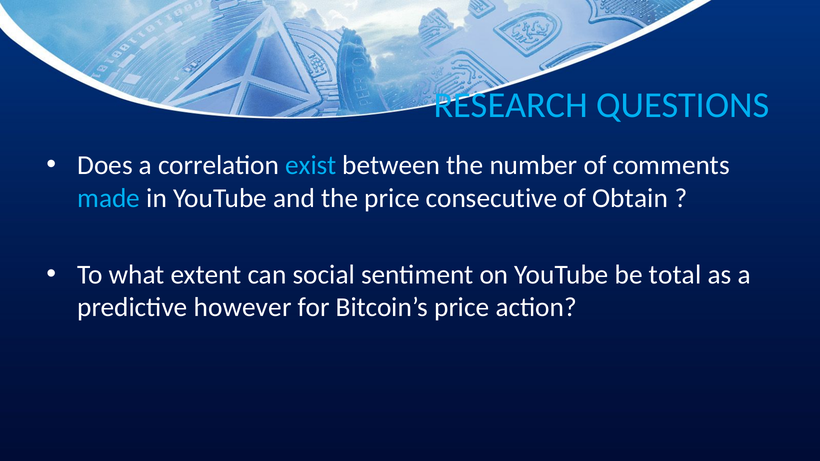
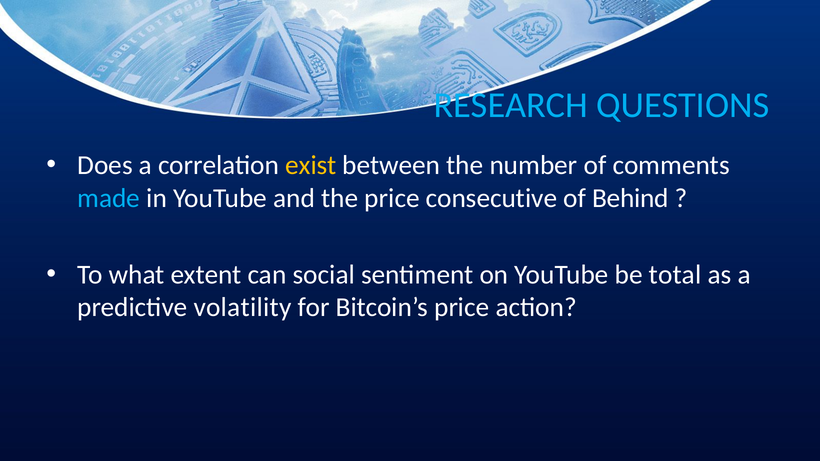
exist colour: light blue -> yellow
Obtain: Obtain -> Behind
however: however -> volatility
